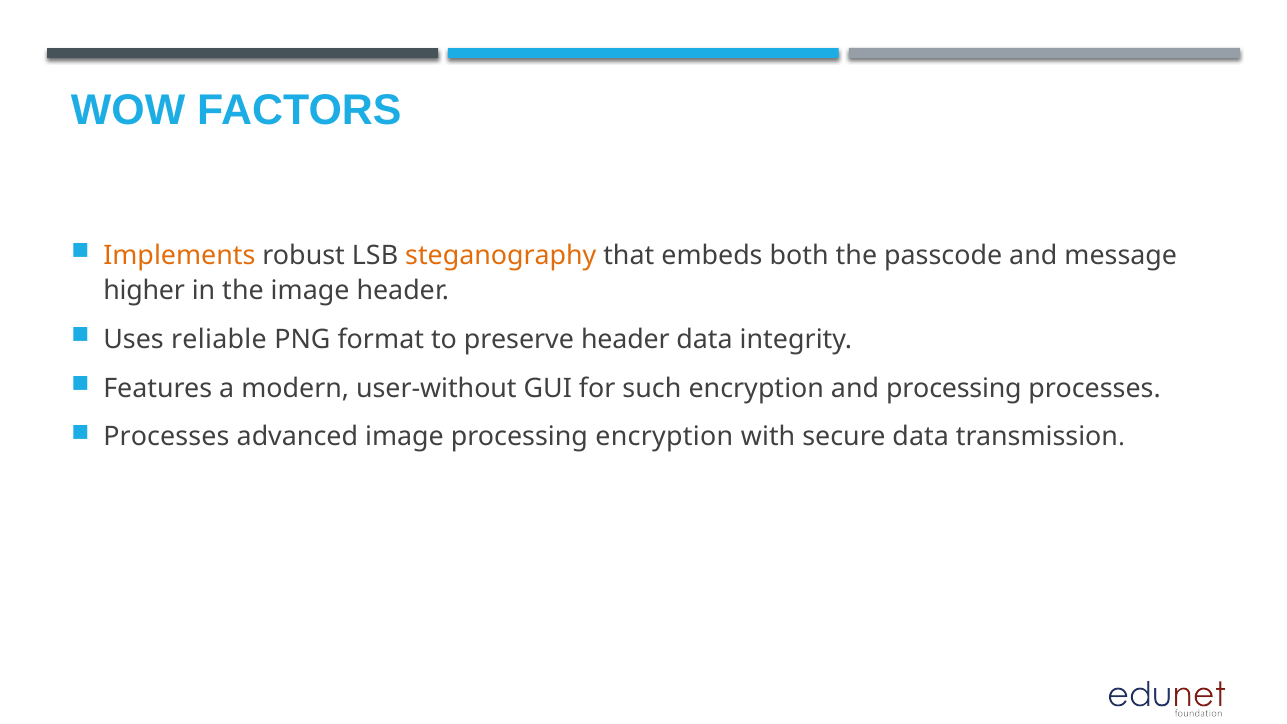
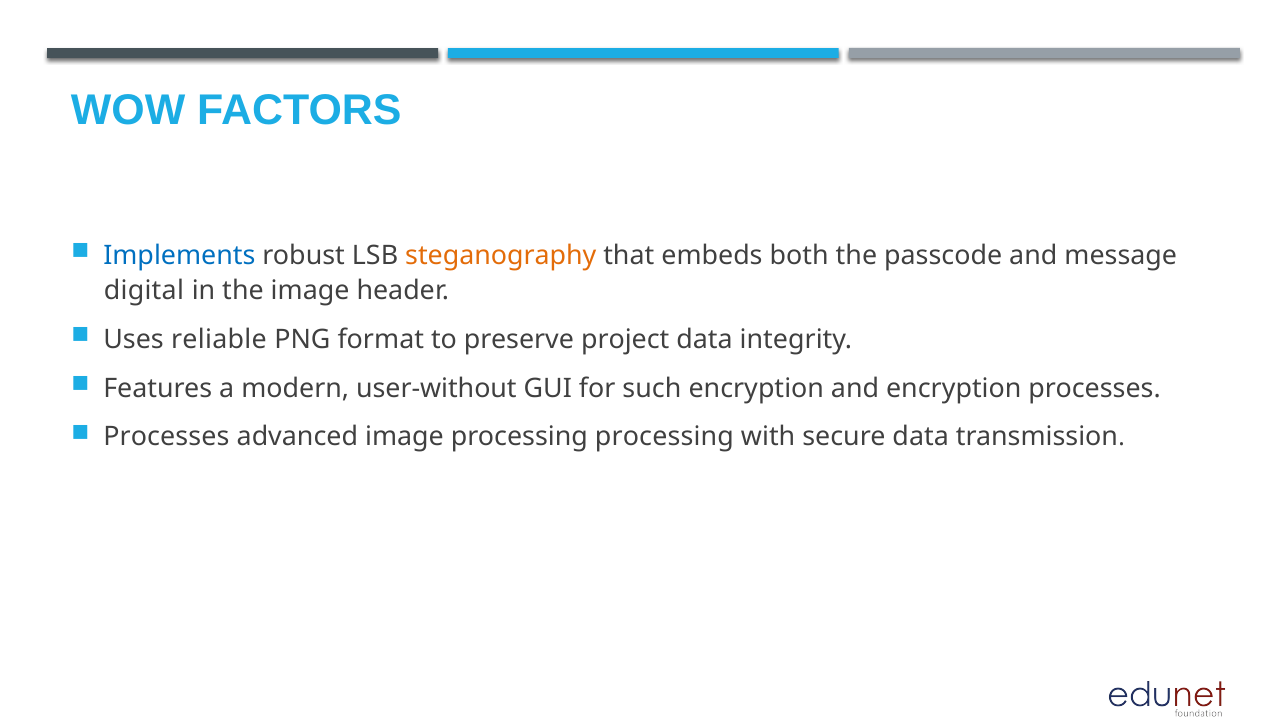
Implements colour: orange -> blue
higher: higher -> digital
preserve header: header -> project
and processing: processing -> encryption
processing encryption: encryption -> processing
